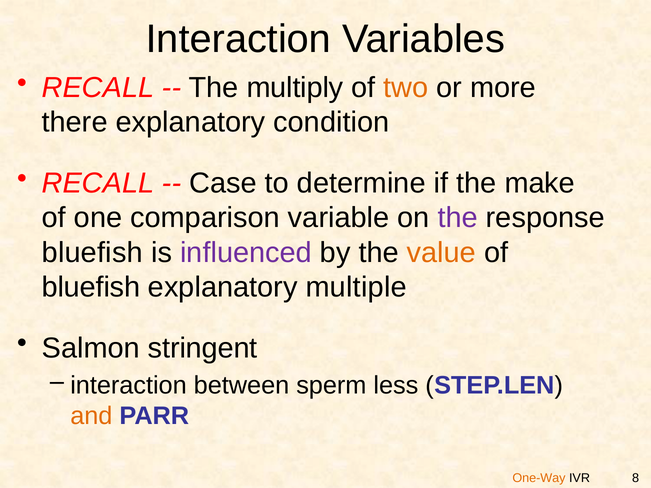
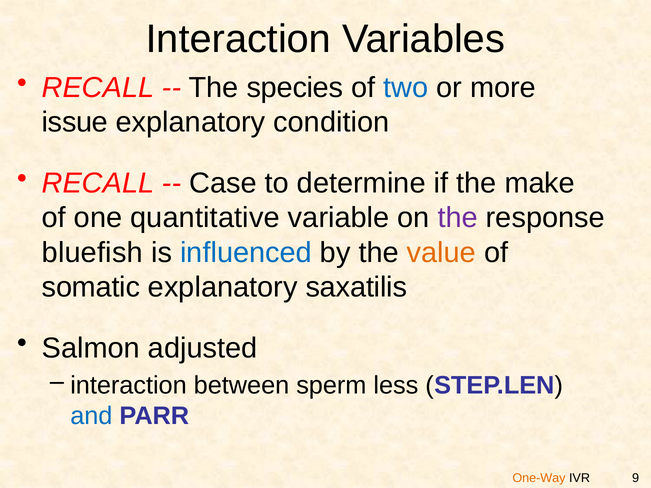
multiply: multiply -> species
two colour: orange -> blue
there: there -> issue
comparison: comparison -> quantitative
influenced colour: purple -> blue
bluefish at (91, 287): bluefish -> somatic
multiple: multiple -> saxatilis
stringent: stringent -> adjusted
and colour: orange -> blue
8: 8 -> 9
